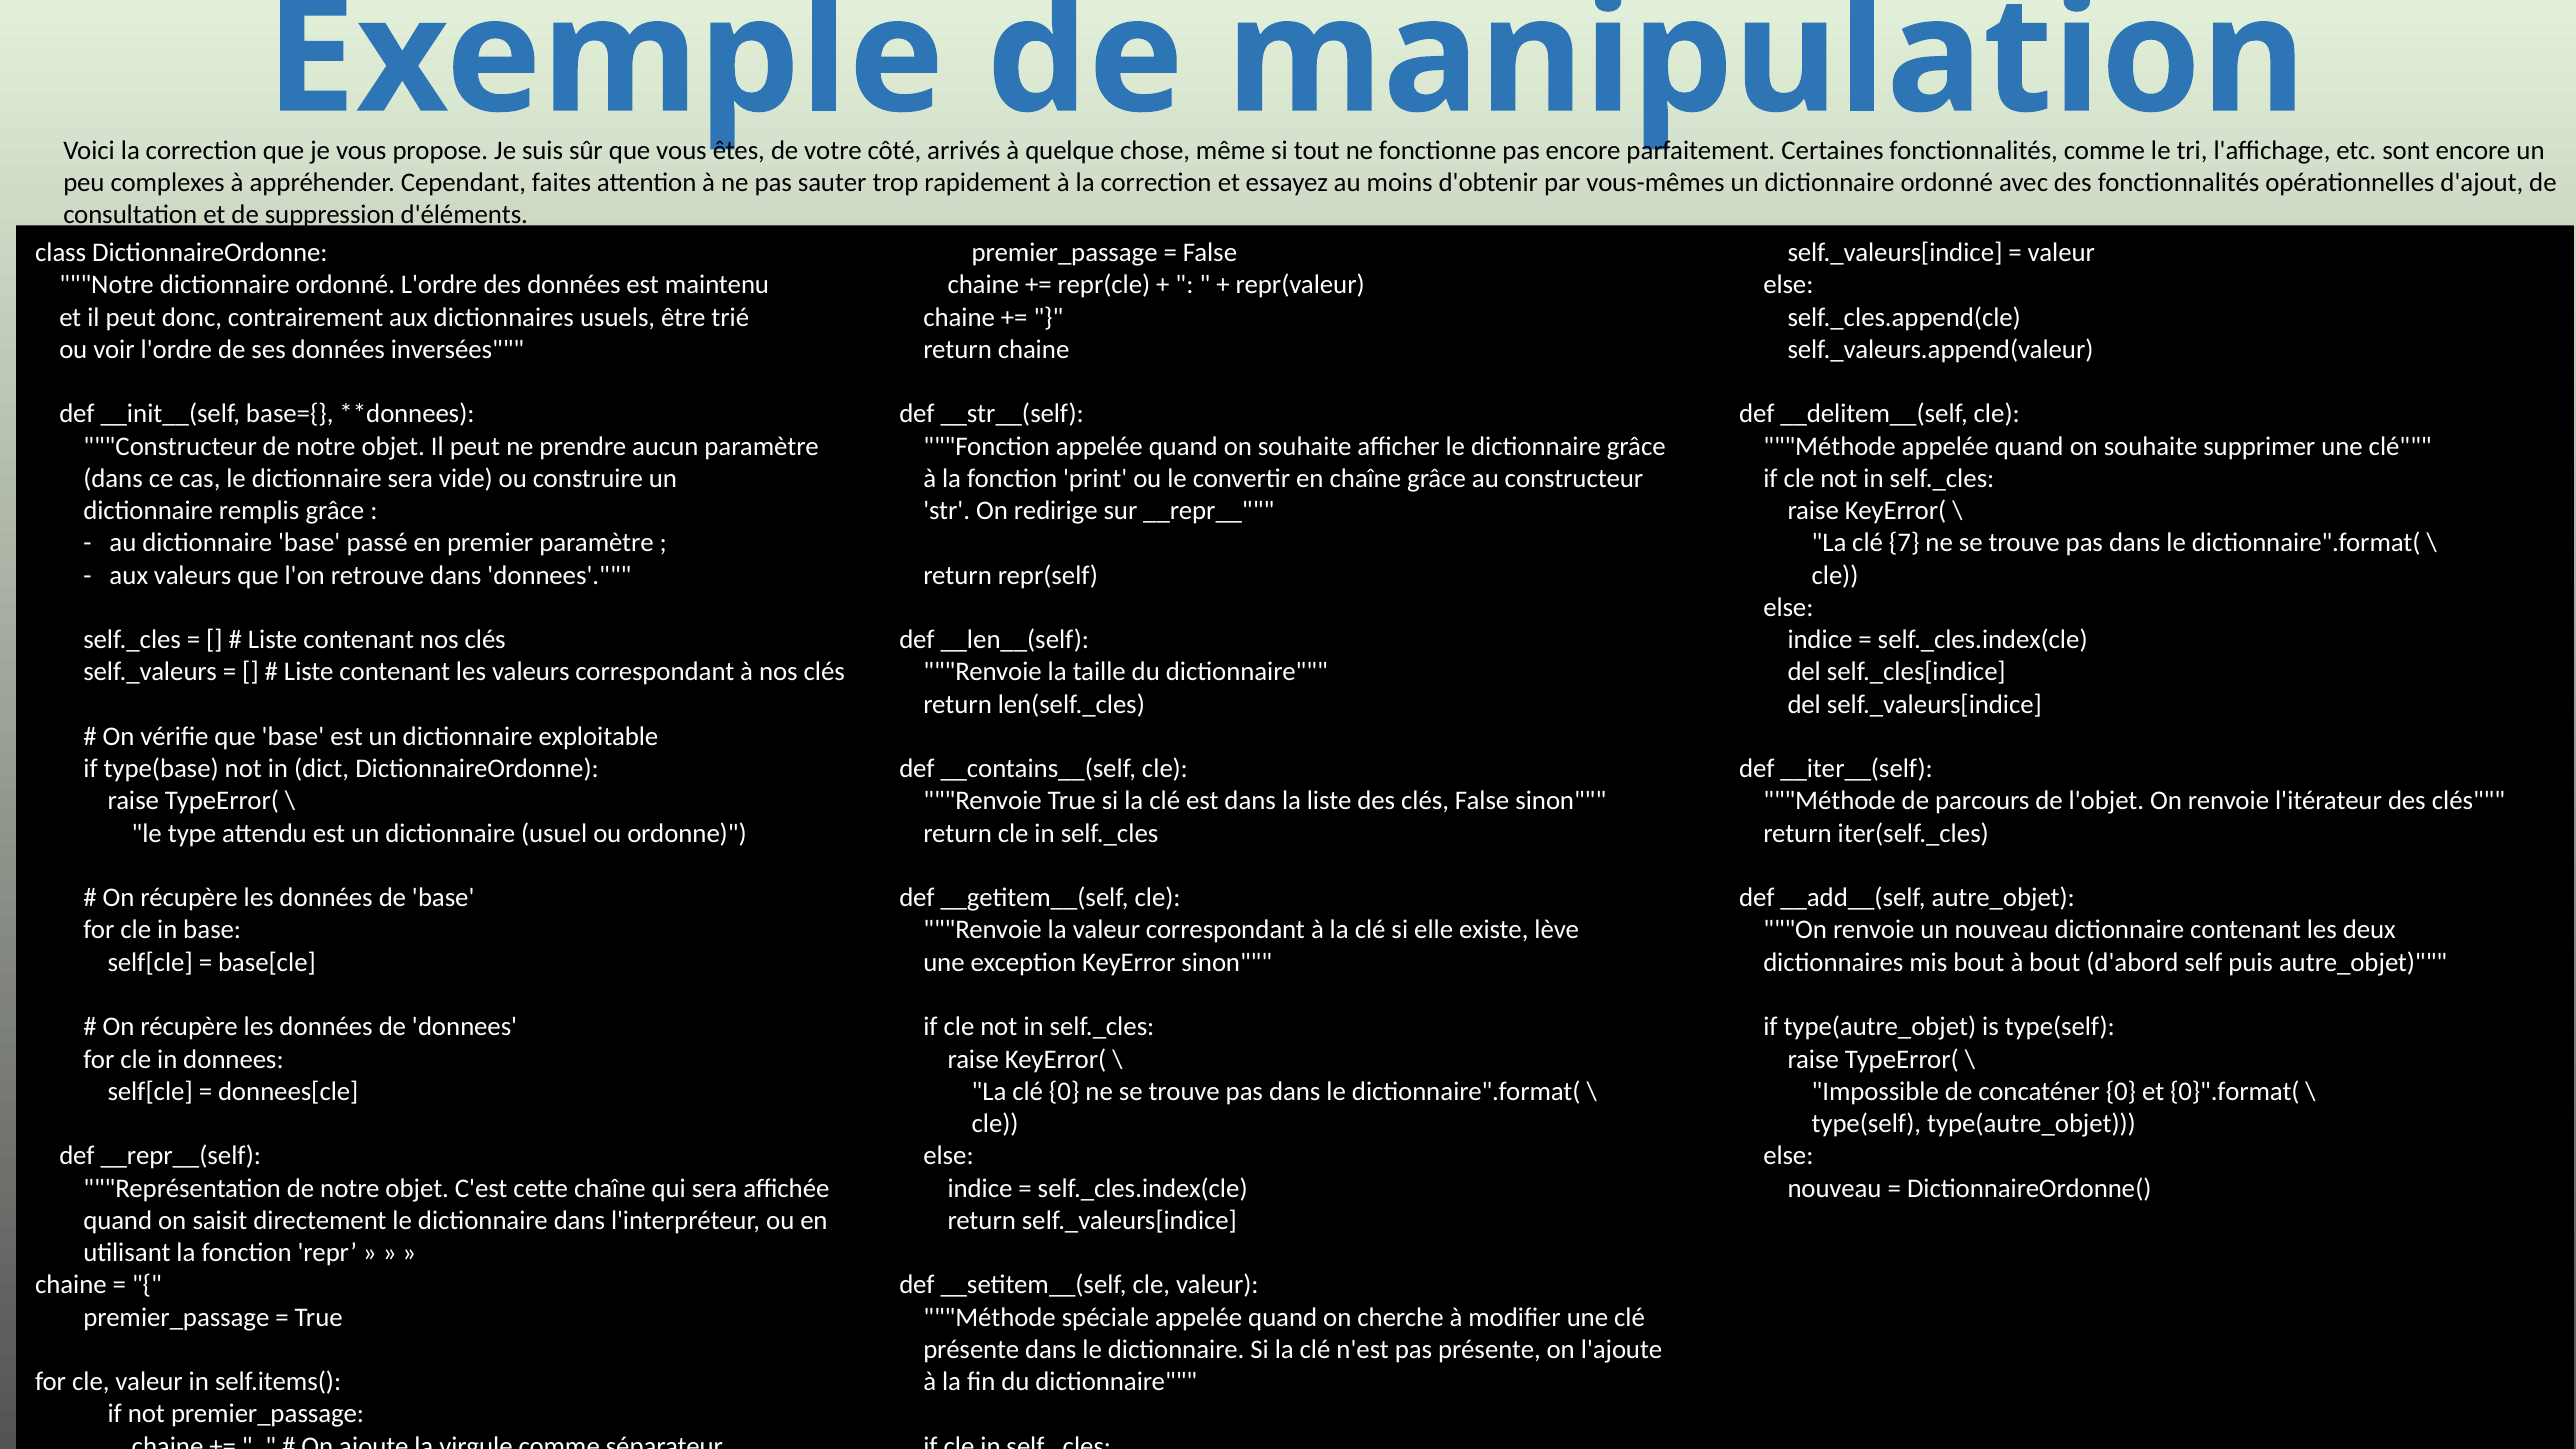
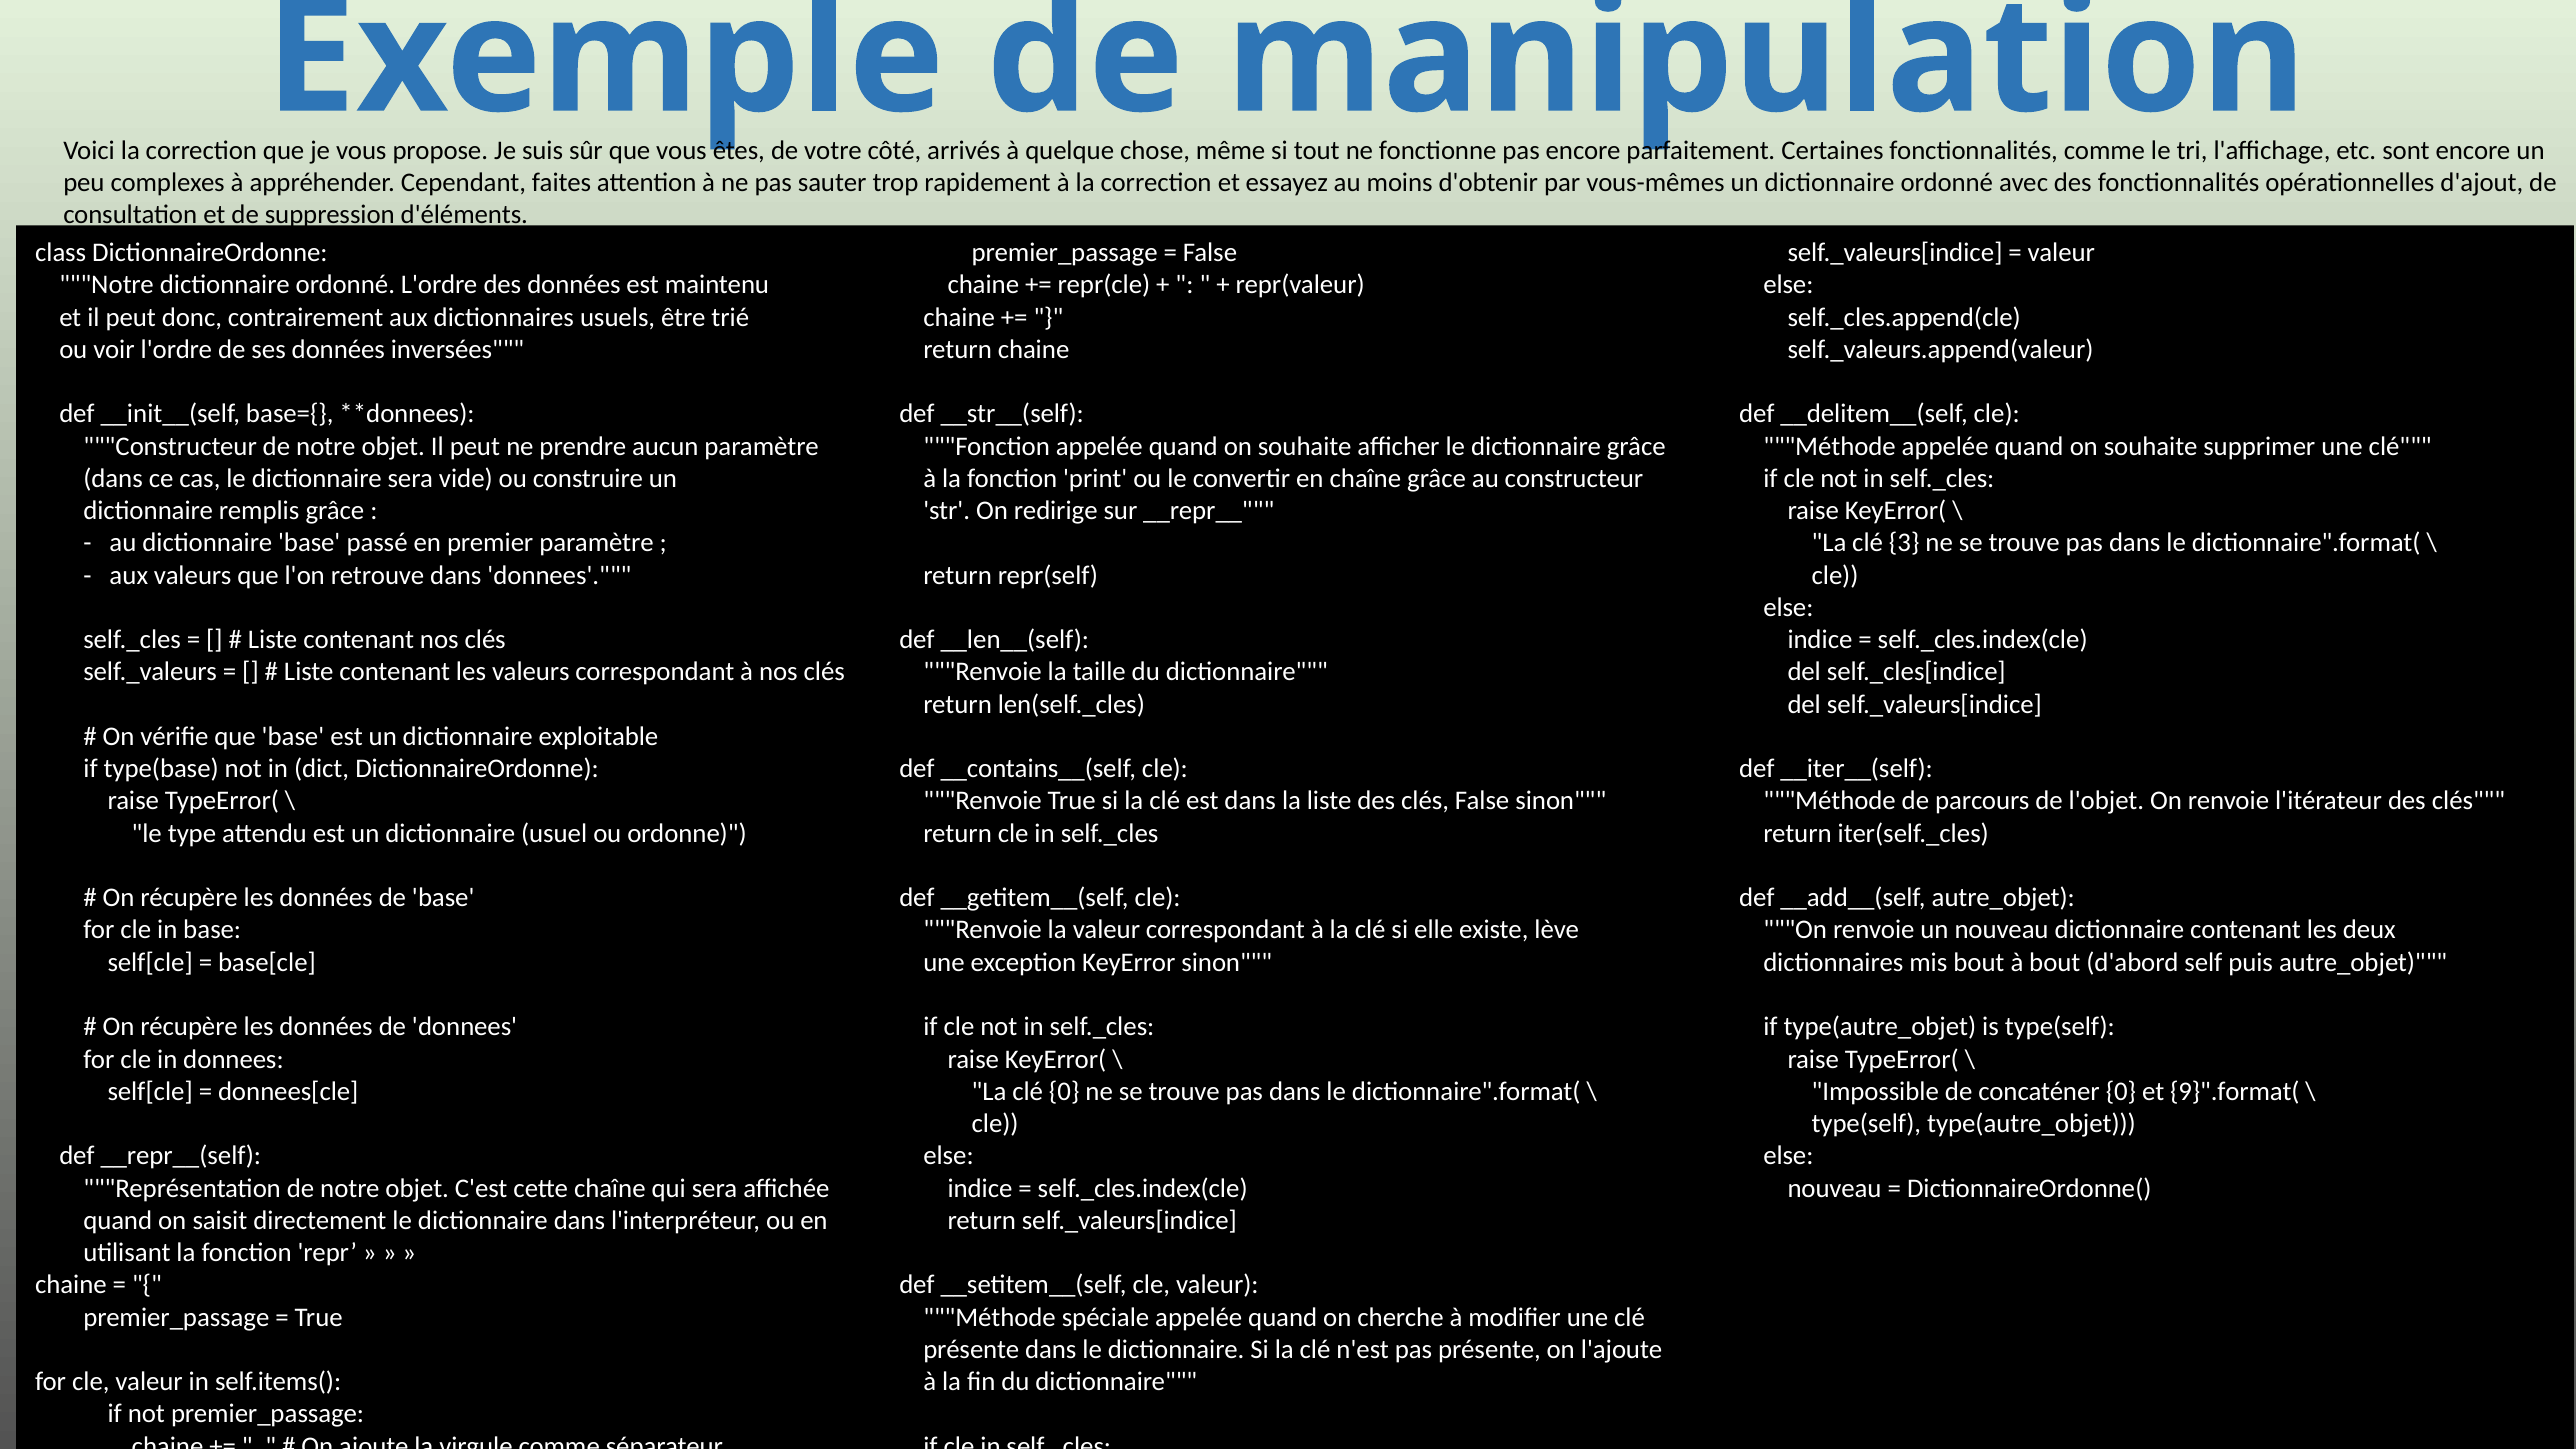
7: 7 -> 3
0}".format(: 0}".format( -> 9}".format(
